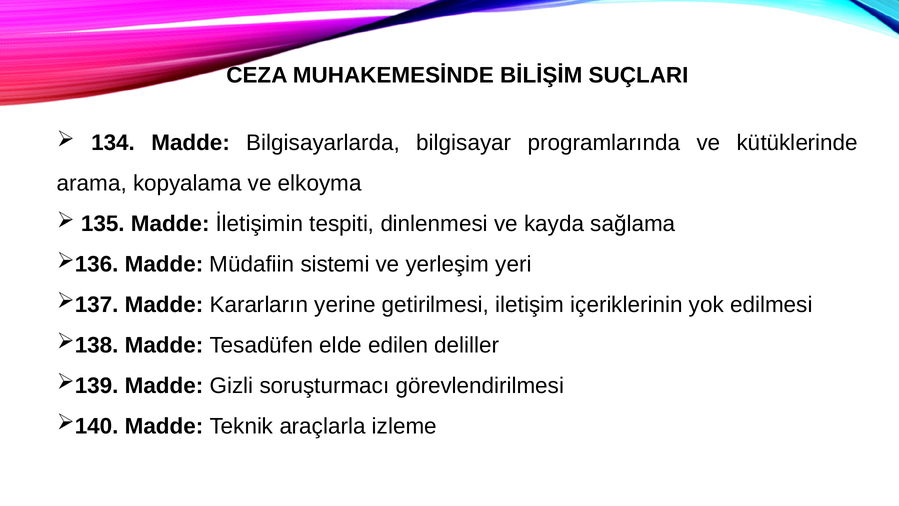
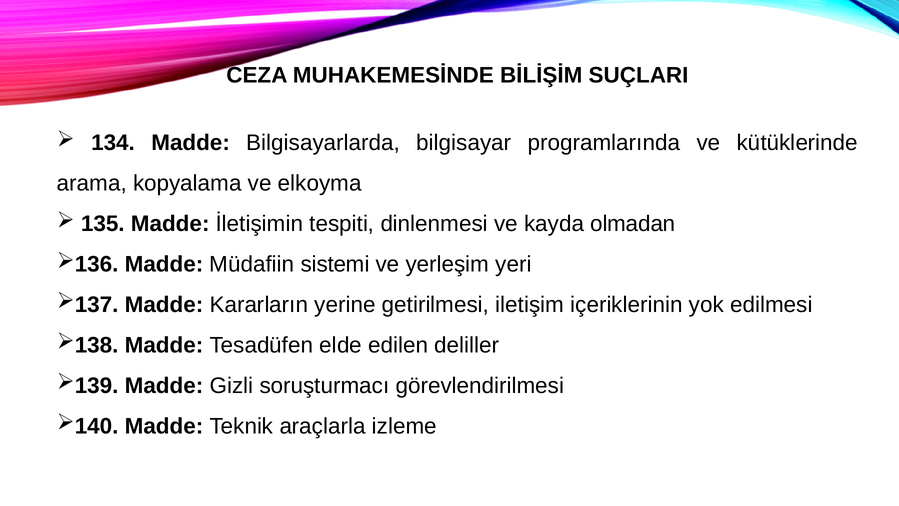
sağlama: sağlama -> olmadan
